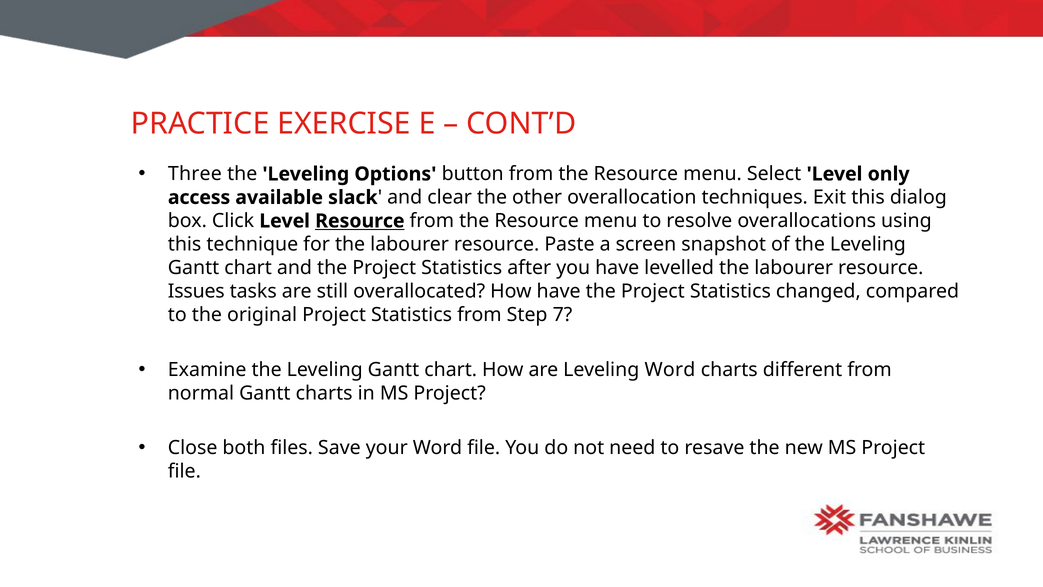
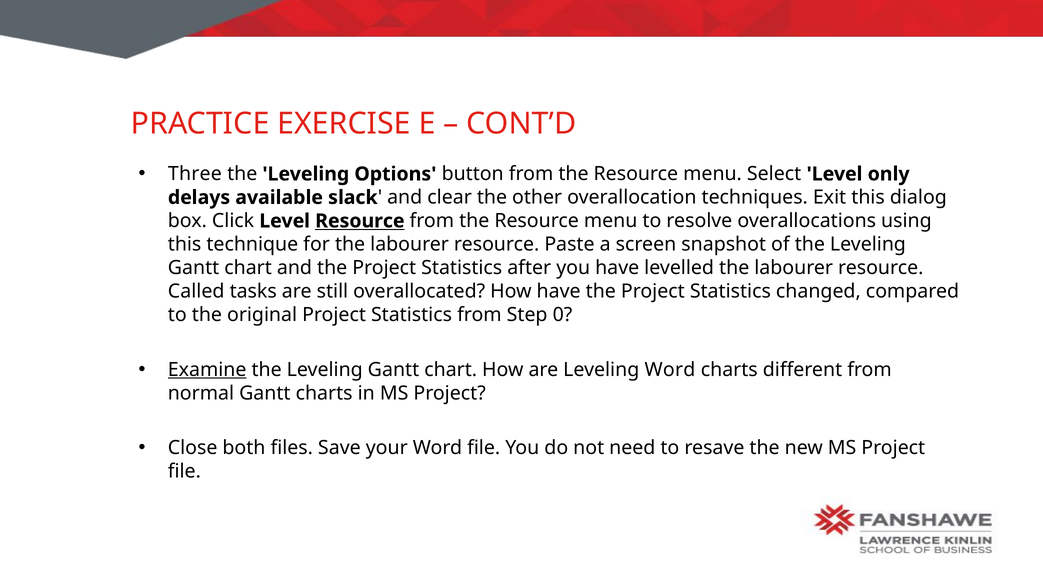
access: access -> delays
Issues: Issues -> Called
7: 7 -> 0
Examine underline: none -> present
